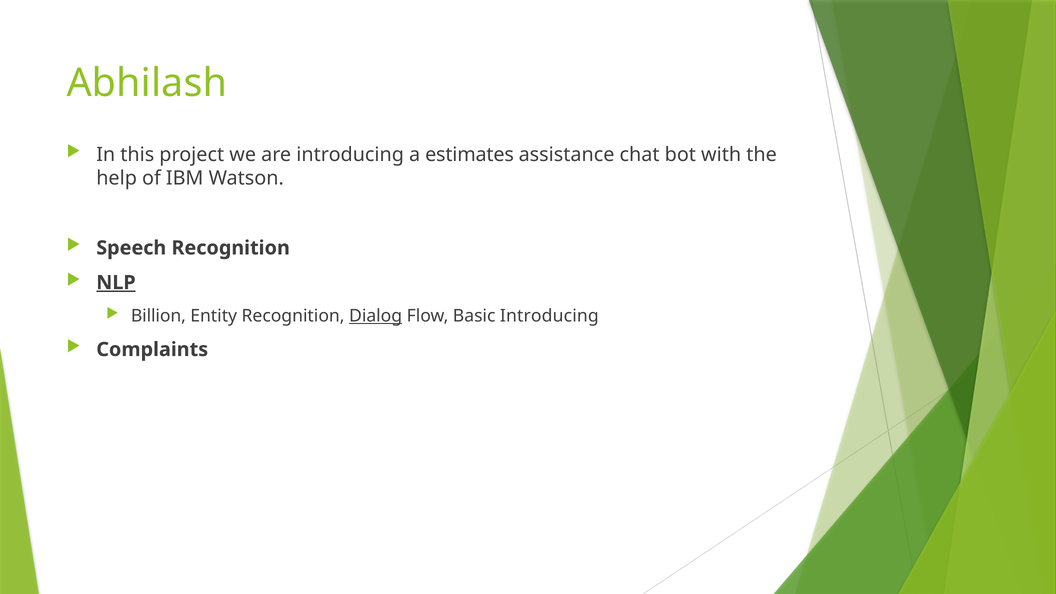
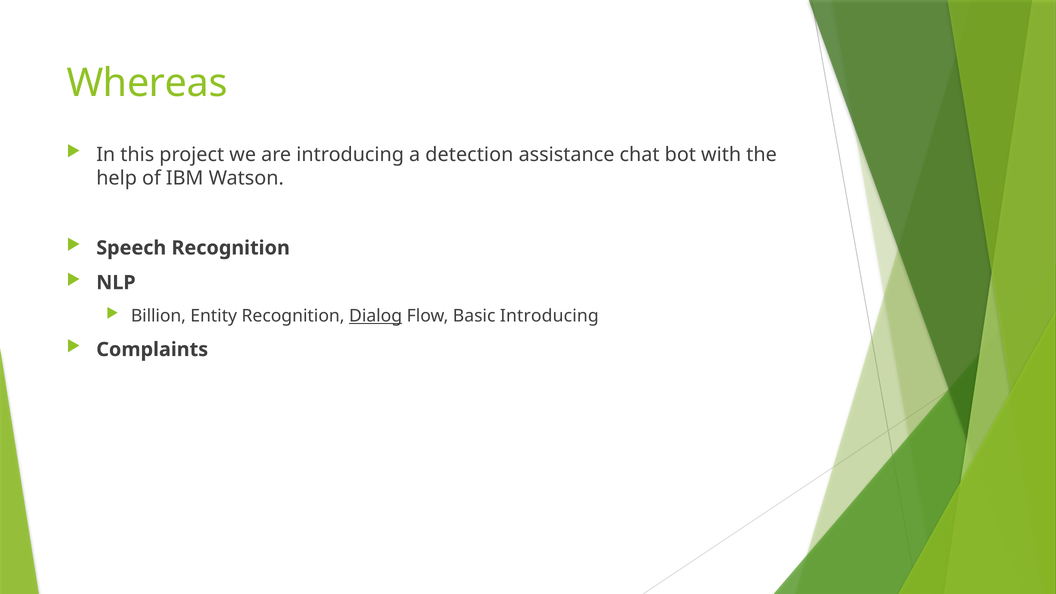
Abhilash: Abhilash -> Whereas
estimates: estimates -> detection
NLP underline: present -> none
